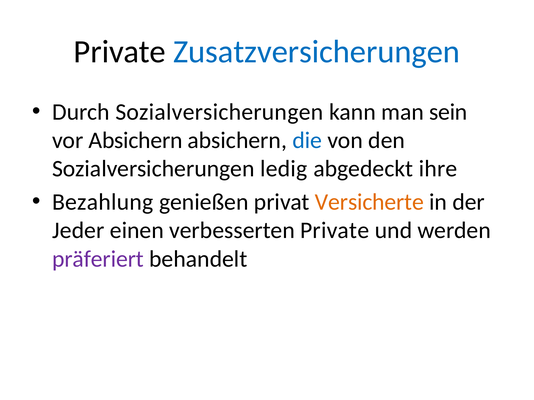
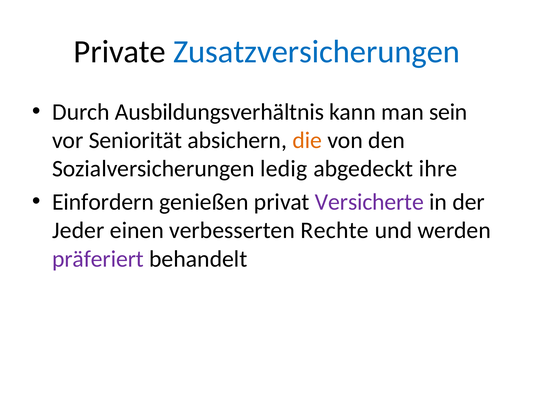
Durch Sozialversicherungen: Sozialversicherungen -> Ausbildungsverhältnis
vor Absichern: Absichern -> Seniorität
die colour: blue -> orange
Bezahlung: Bezahlung -> Einfordern
Versicherte colour: orange -> purple
verbesserten Private: Private -> Rechte
